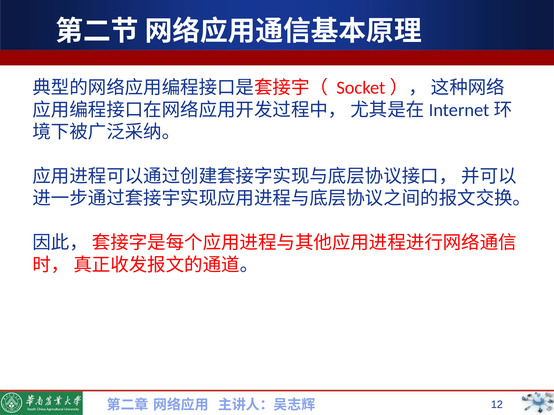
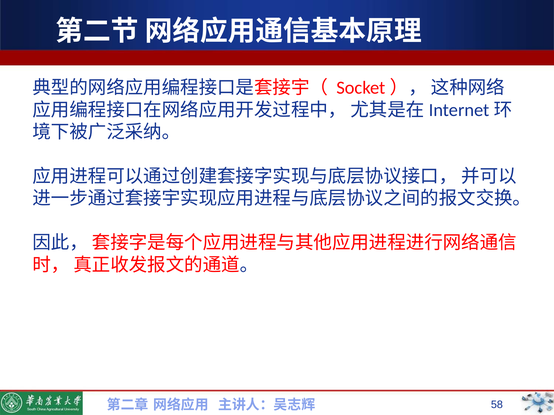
12: 12 -> 58
